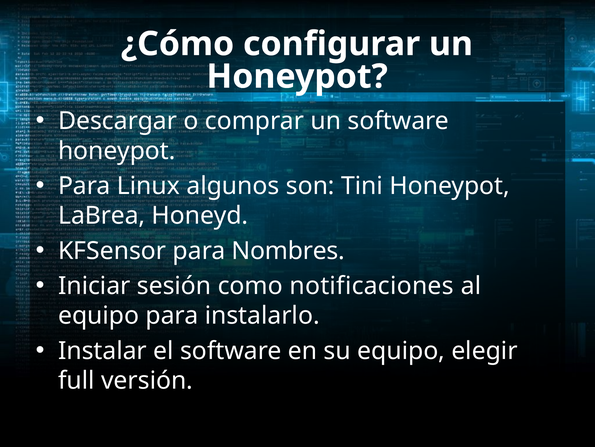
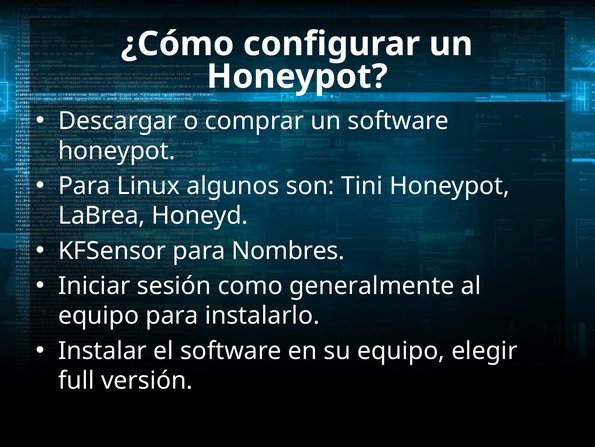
notificaciones: notificaciones -> generalmente
